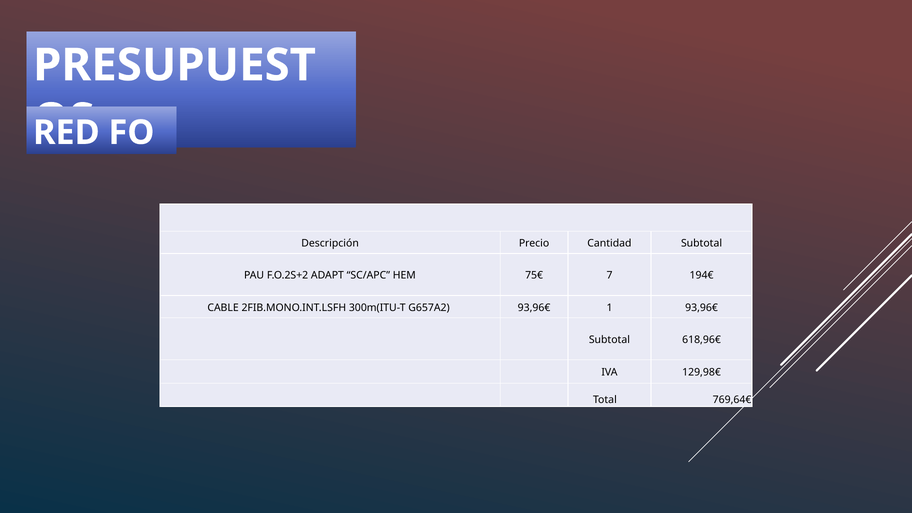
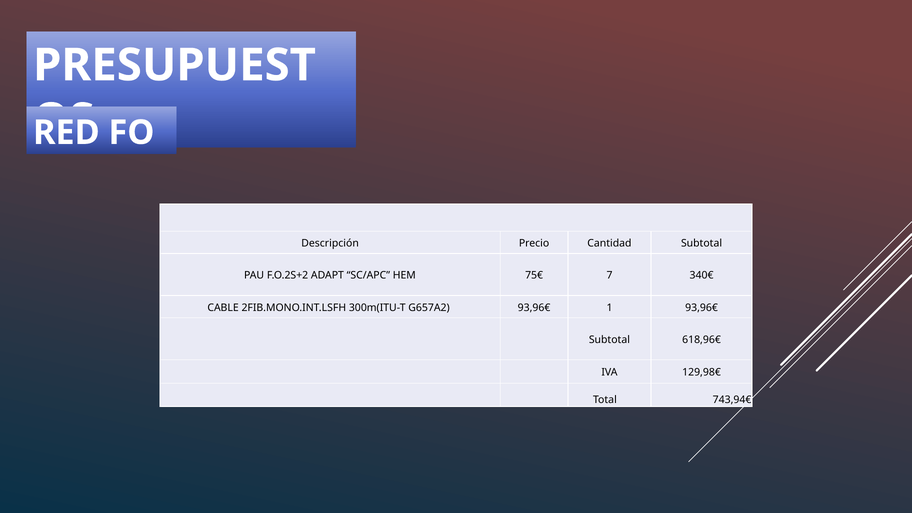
194€: 194€ -> 340€
769,64€: 769,64€ -> 743,94€
